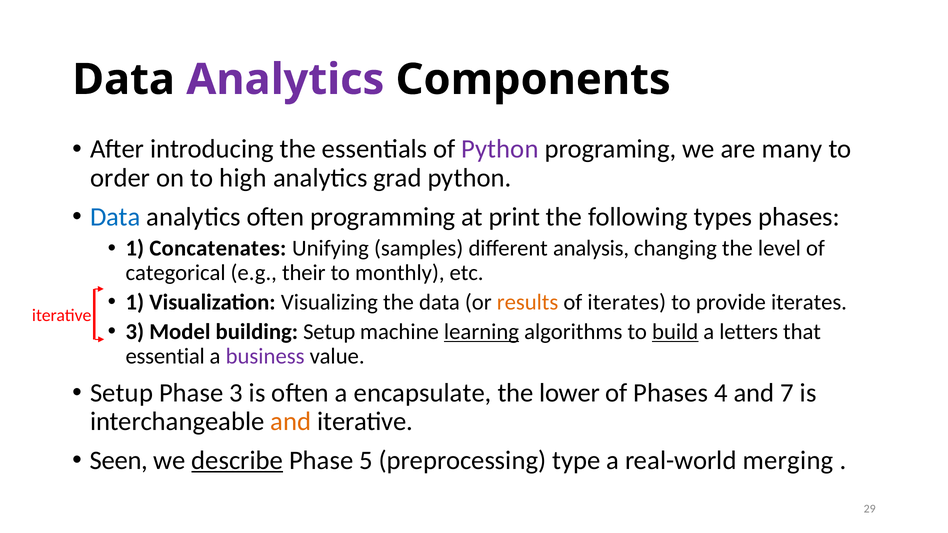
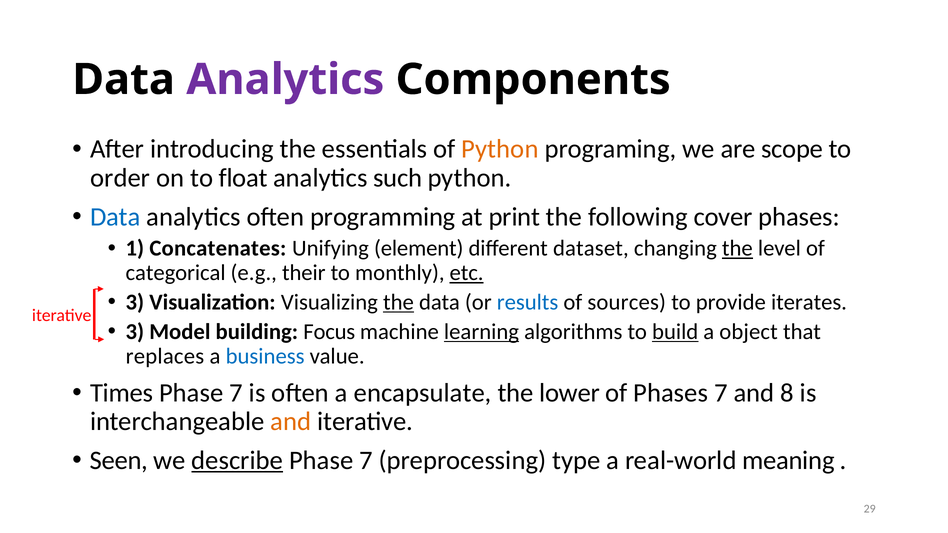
Python at (500, 149) colour: purple -> orange
many: many -> scope
high: high -> float
grad: grad -> such
types: types -> cover
samples: samples -> element
analysis: analysis -> dataset
the at (737, 248) underline: none -> present
etc underline: none -> present
1 at (135, 302): 1 -> 3
the at (398, 302) underline: none -> present
results colour: orange -> blue
of iterates: iterates -> sources
building Setup: Setup -> Focus
letters: letters -> object
essential: essential -> replaces
business colour: purple -> blue
Setup at (122, 393): Setup -> Times
3 at (236, 393): 3 -> 7
Phases 4: 4 -> 7
7: 7 -> 8
5 at (366, 460): 5 -> 7
merging: merging -> meaning
